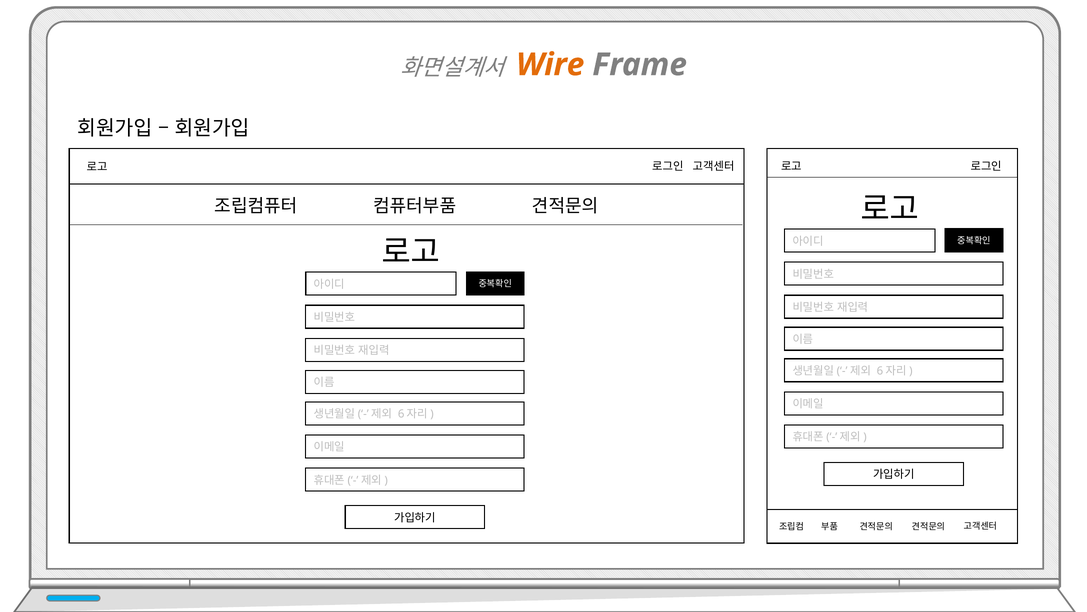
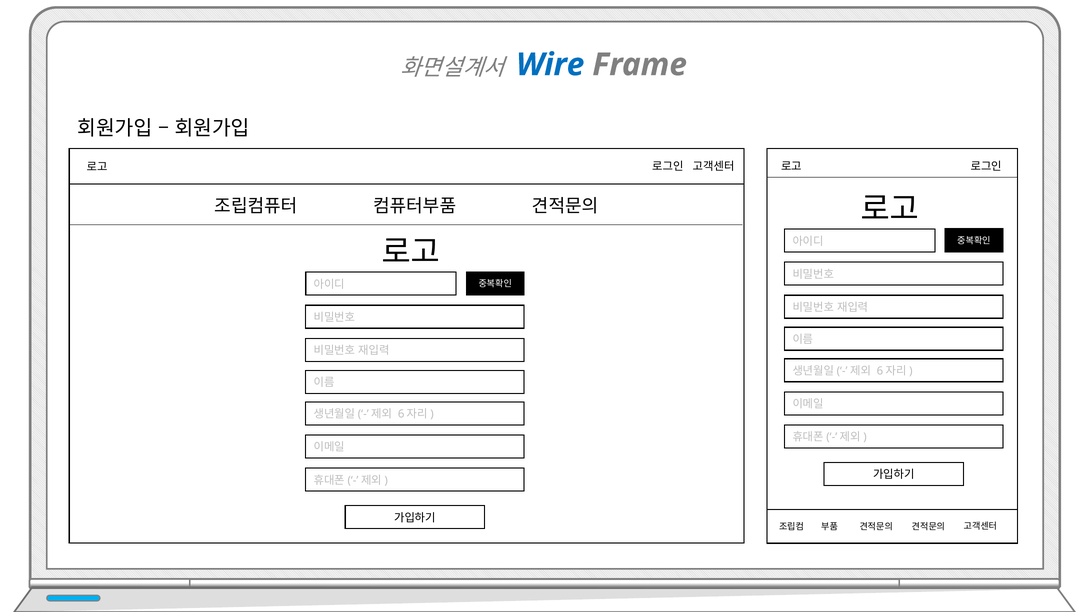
Wire colour: orange -> blue
